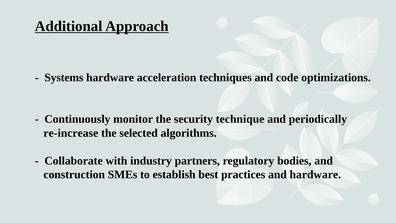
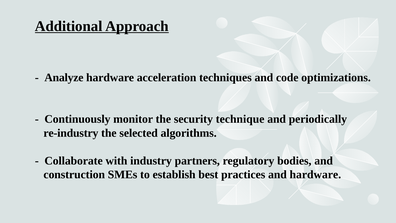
Systems: Systems -> Analyze
re-increase: re-increase -> re-industry
